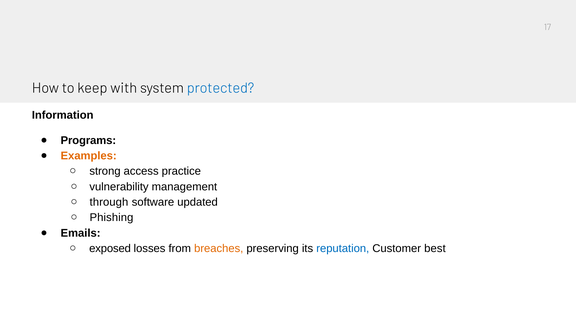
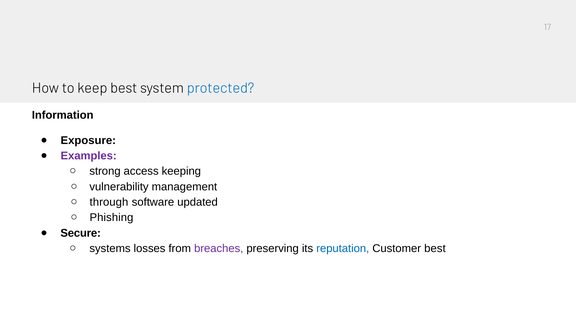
keep with: with -> best
Programs: Programs -> Exposure
Examples colour: orange -> purple
practice: practice -> keeping
Emails: Emails -> Secure
exposed: exposed -> systems
breaches colour: orange -> purple
